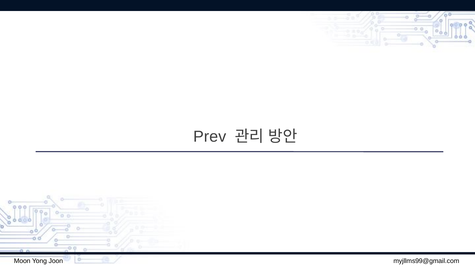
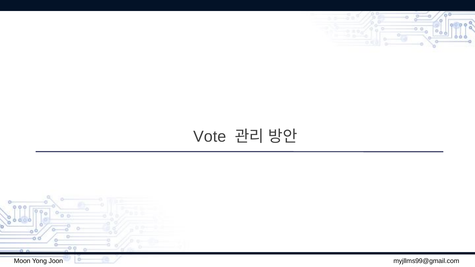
Prev: Prev -> Vote
